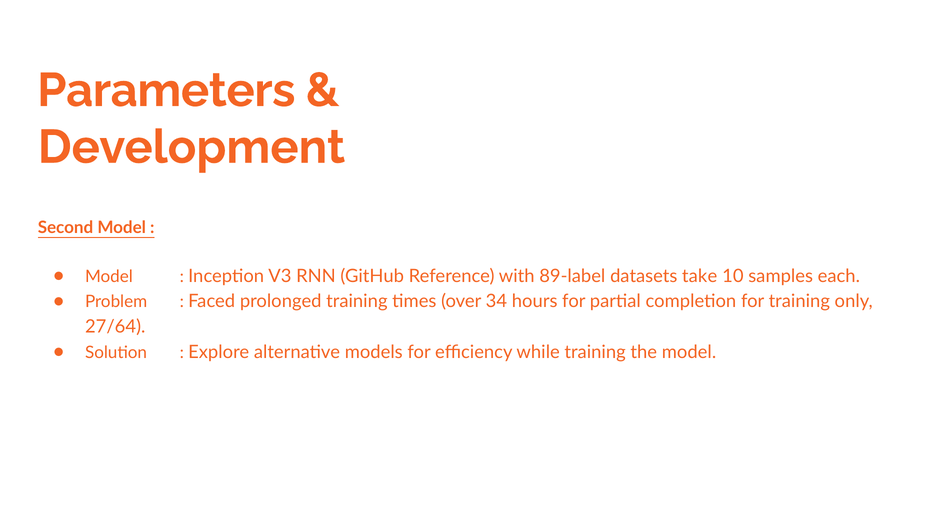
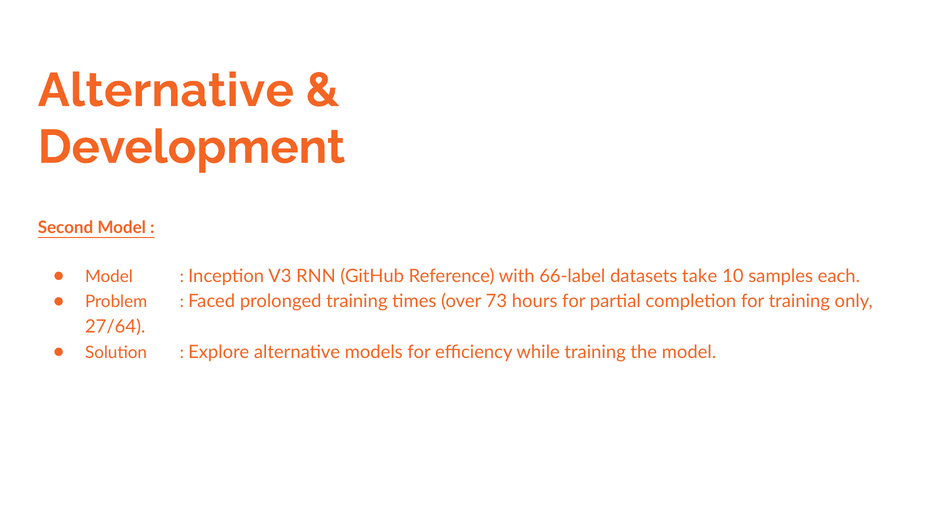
Parameters at (166, 90): Parameters -> Alternative
89-label: 89-label -> 66-label
34: 34 -> 73
